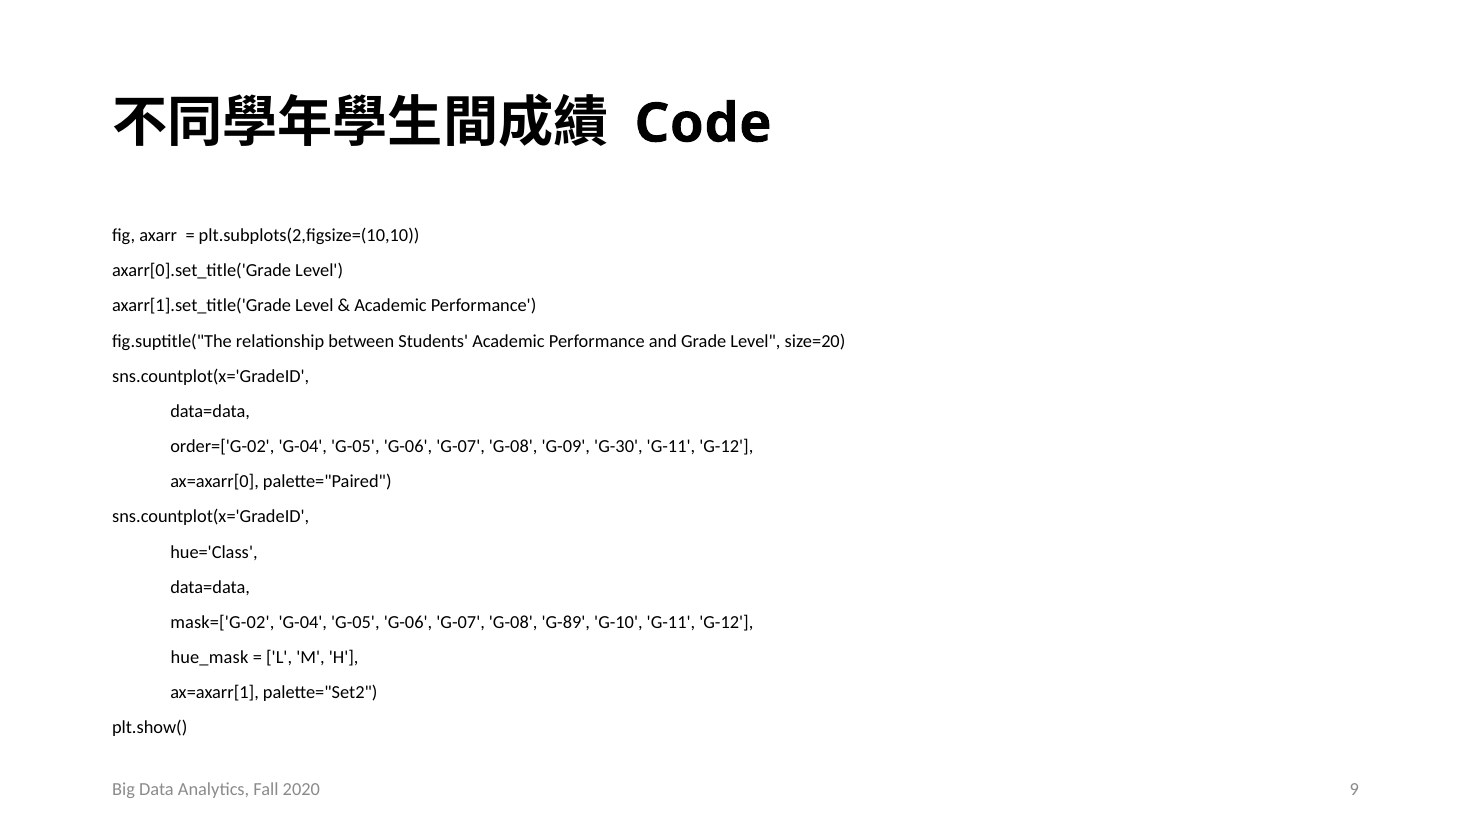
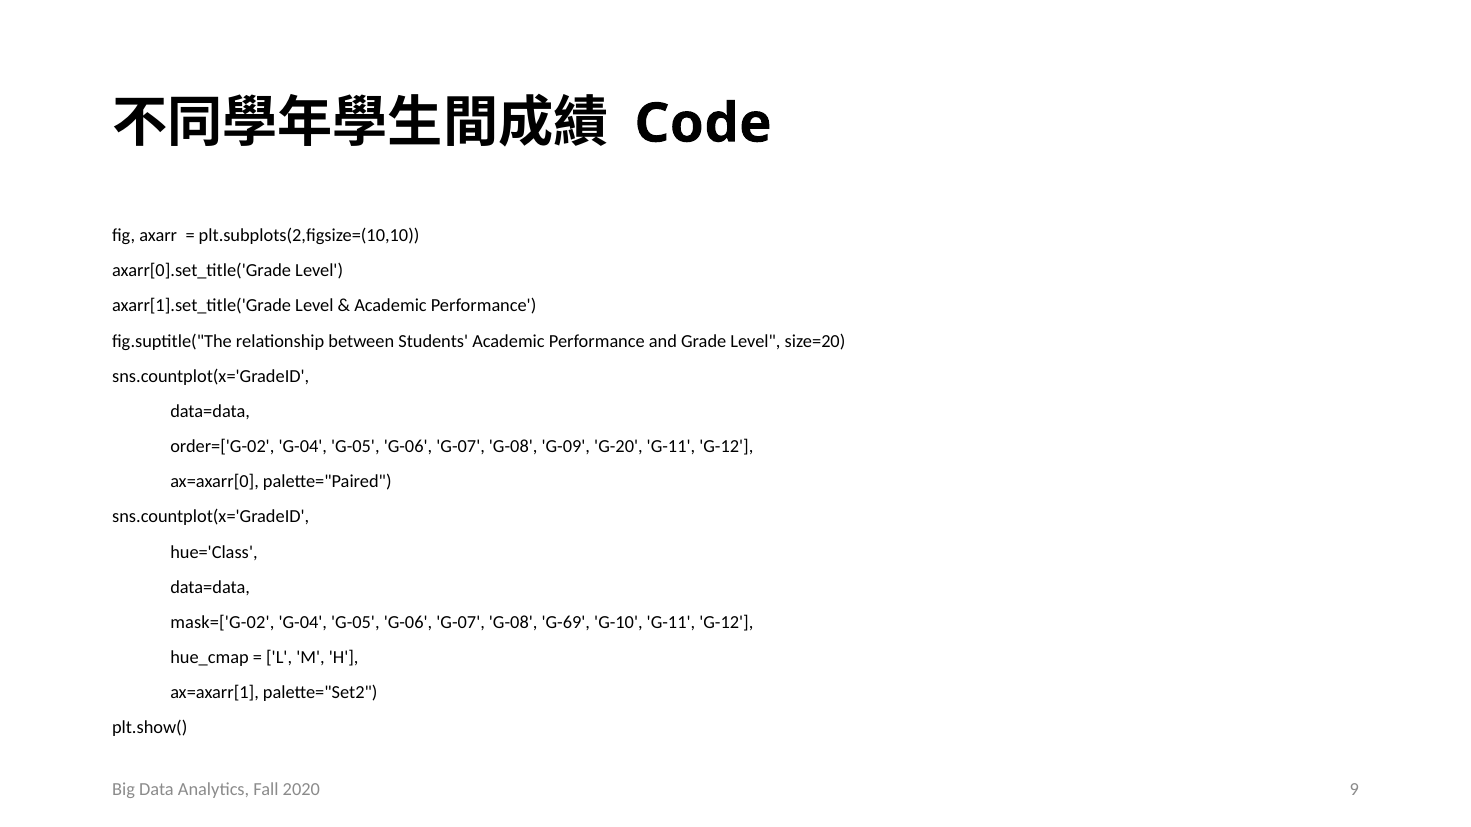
G-30: G-30 -> G-20
G-89: G-89 -> G-69
hue_mask: hue_mask -> hue_cmap
